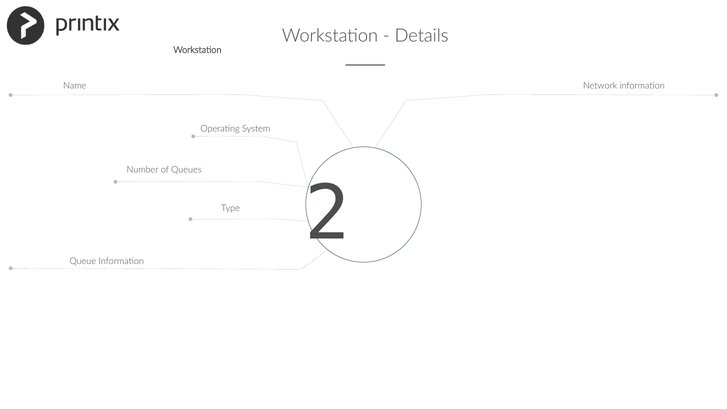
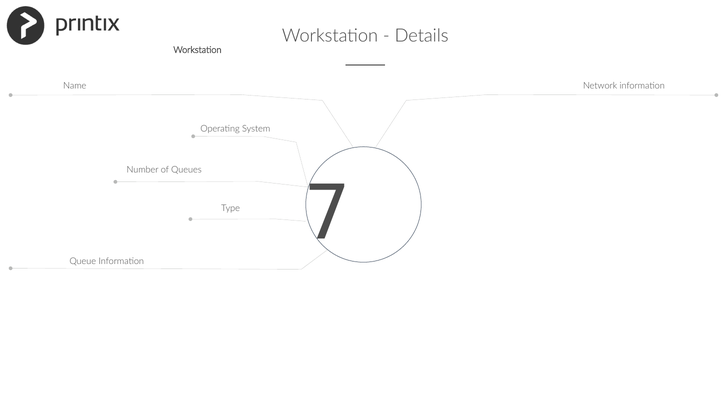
2: 2 -> 7
